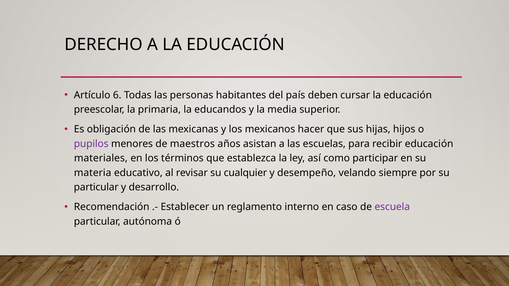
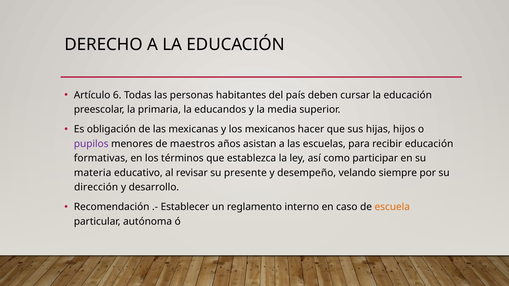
materiales: materiales -> formativas
cualquier: cualquier -> presente
particular at (96, 187): particular -> dirección
escuela colour: purple -> orange
